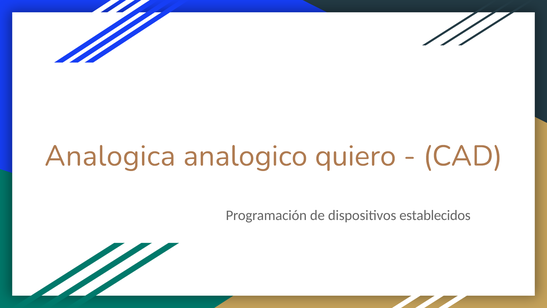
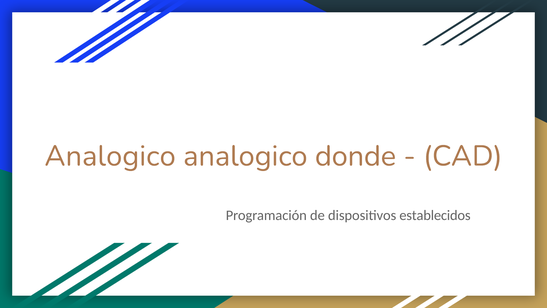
Analogica at (110, 156): Analogica -> Analogico
quiero: quiero -> donde
